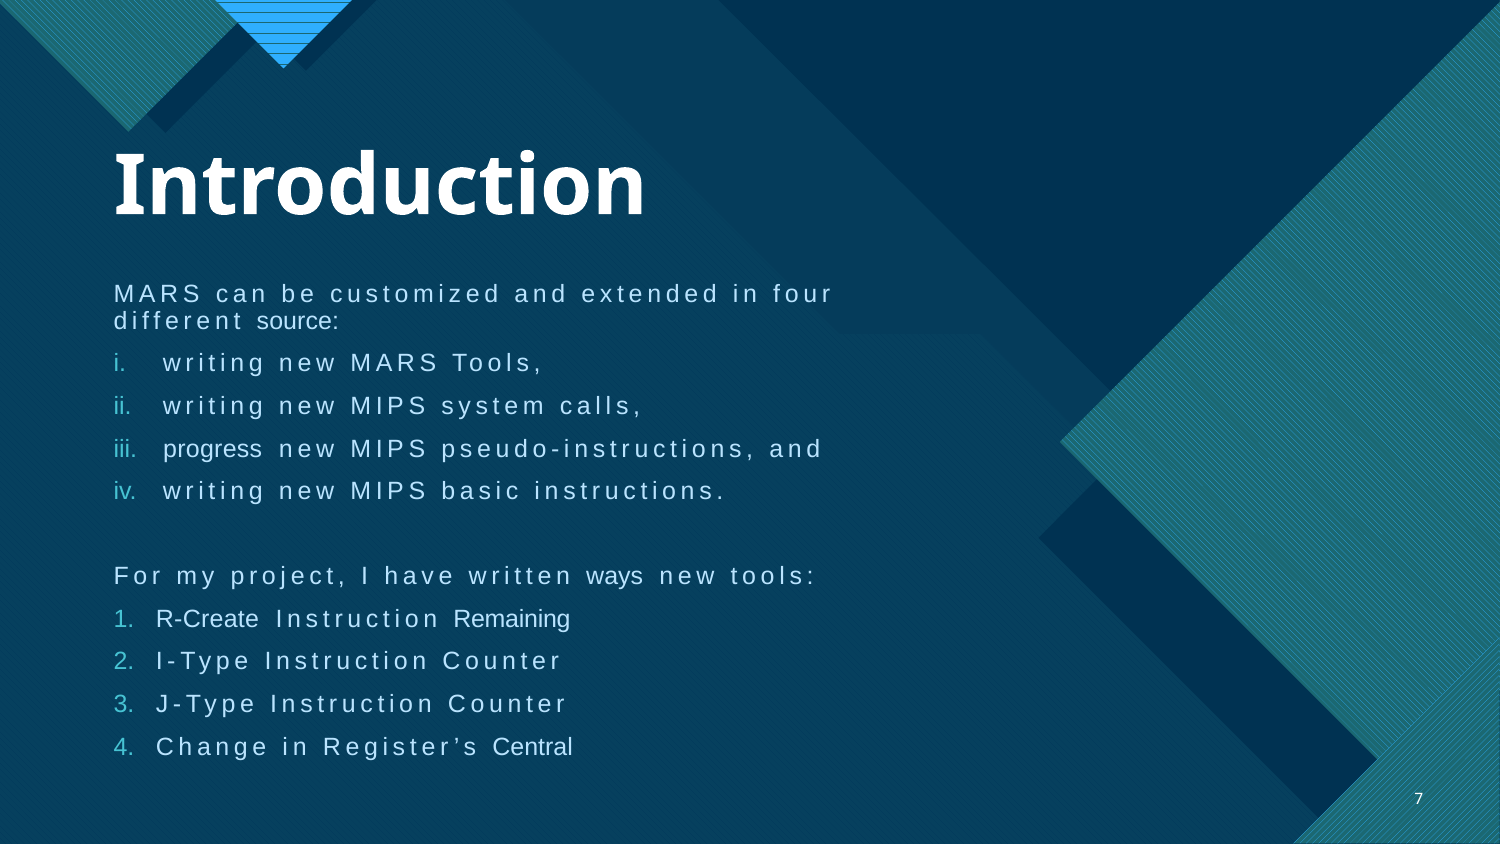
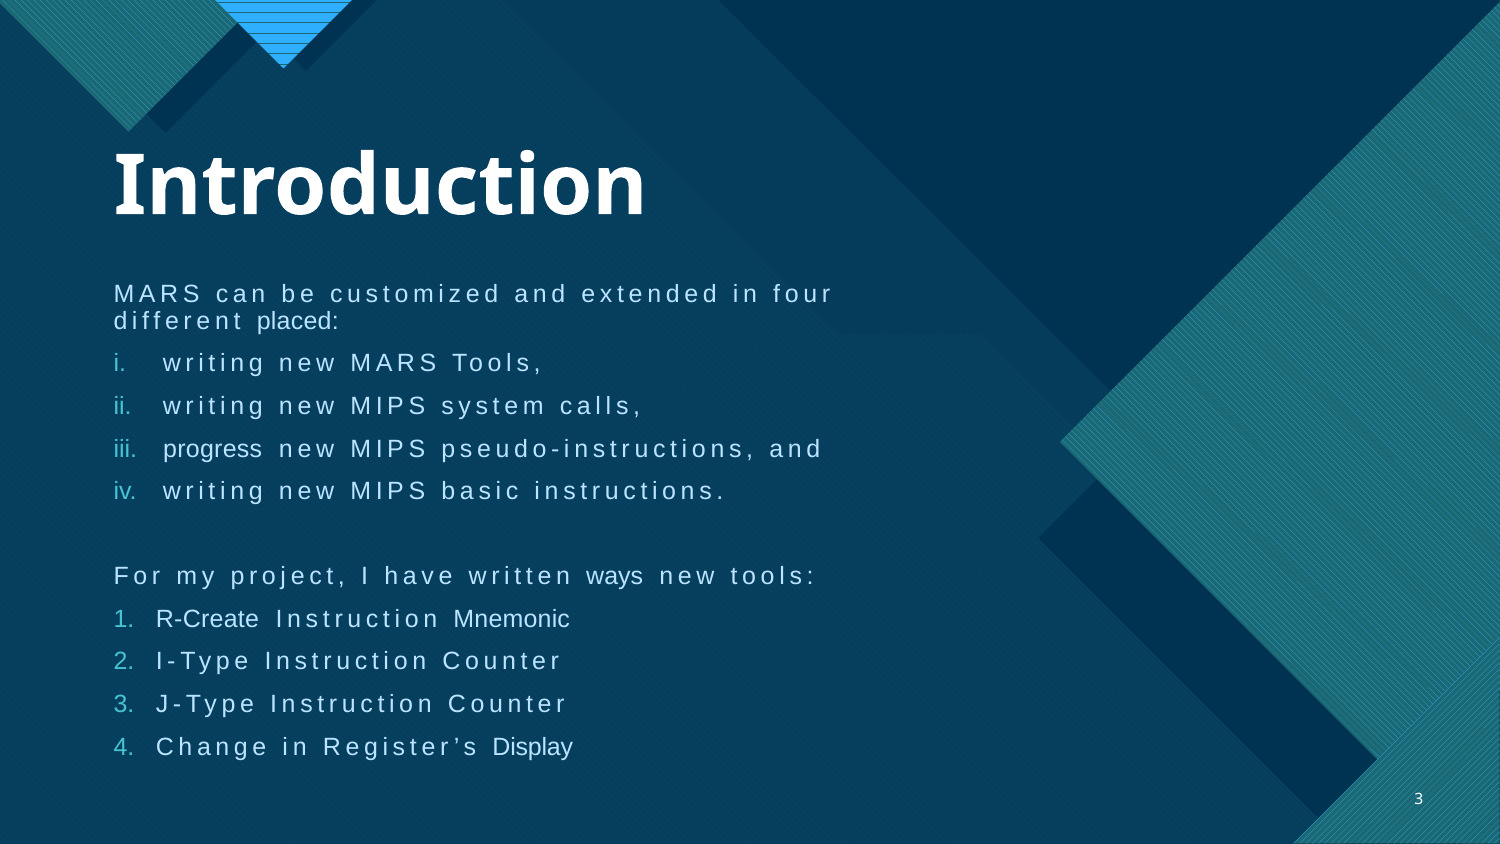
source: source -> placed
Remaining: Remaining -> Mnemonic
Central: Central -> Display
7 at (1419, 799): 7 -> 3
